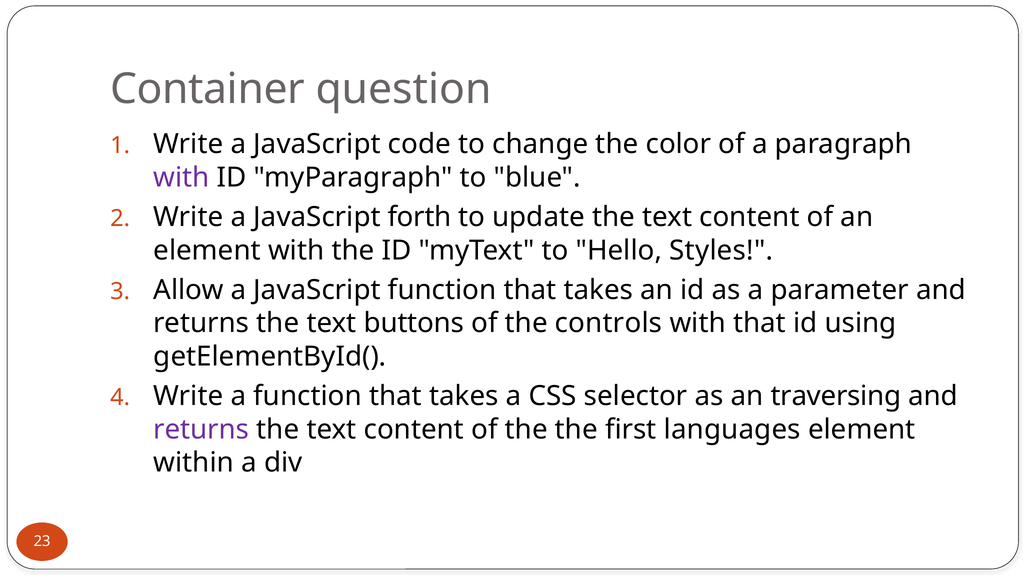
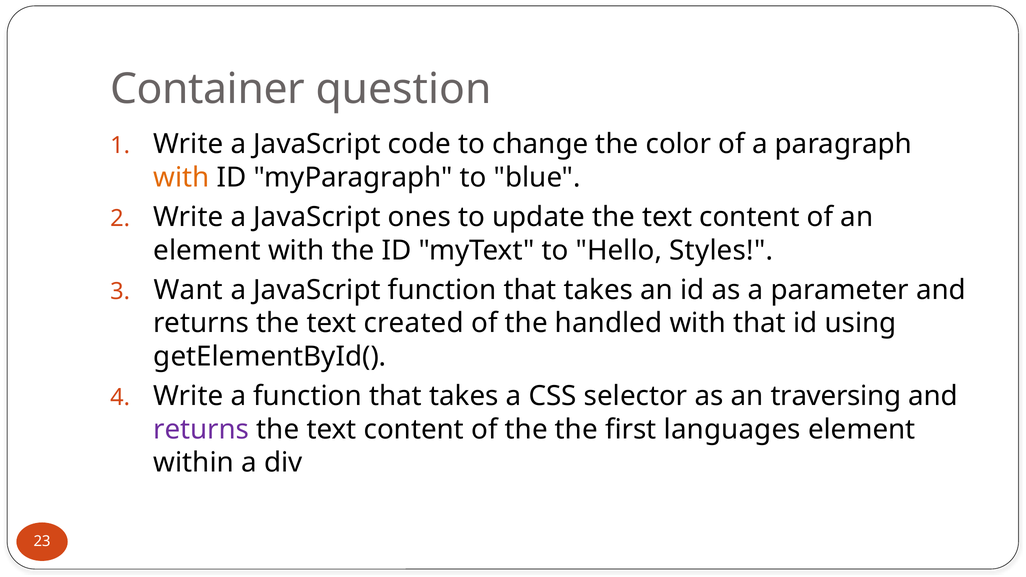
with at (182, 178) colour: purple -> orange
forth: forth -> ones
Allow: Allow -> Want
buttons: buttons -> created
controls: controls -> handled
